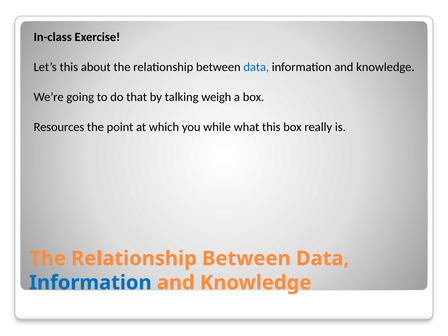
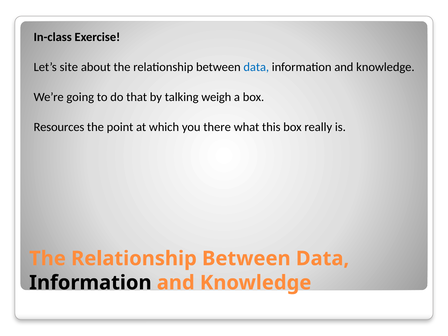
Let’s this: this -> site
while: while -> there
Information at (90, 283) colour: blue -> black
